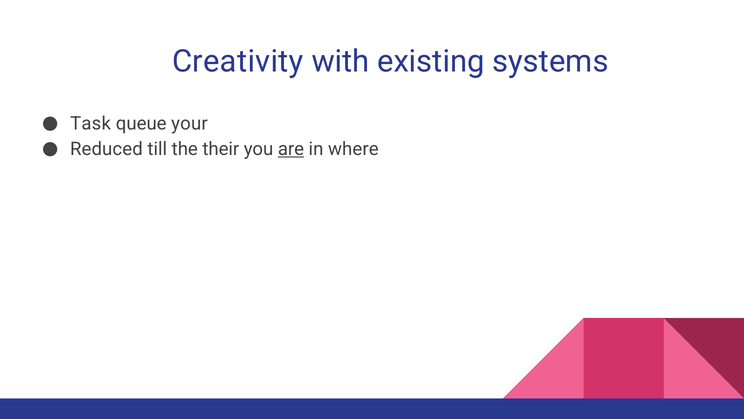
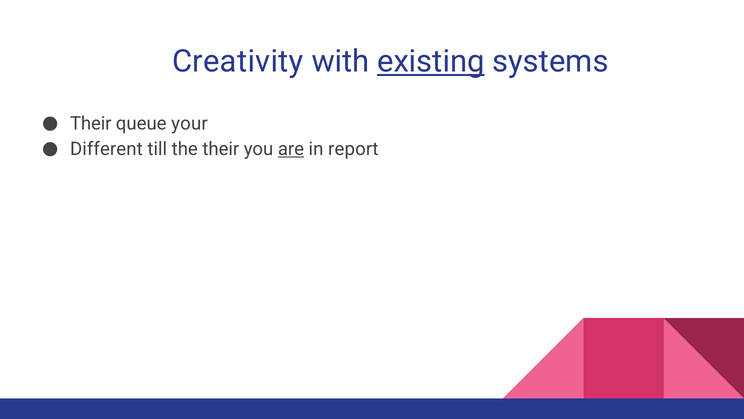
existing underline: none -> present
Task at (91, 123): Task -> Their
Reduced: Reduced -> Different
where: where -> report
